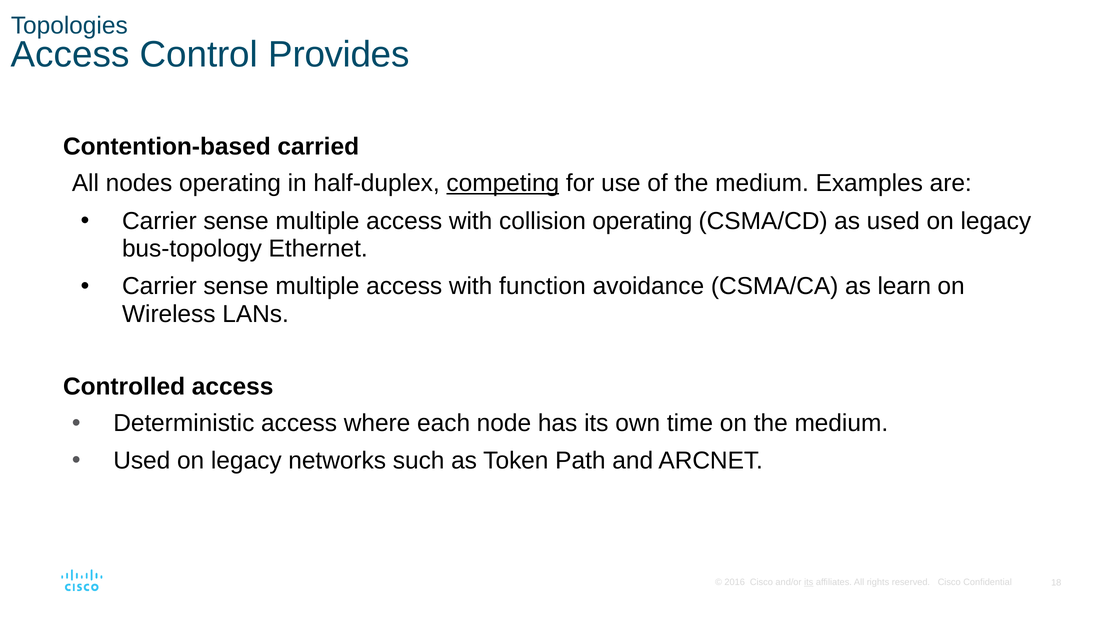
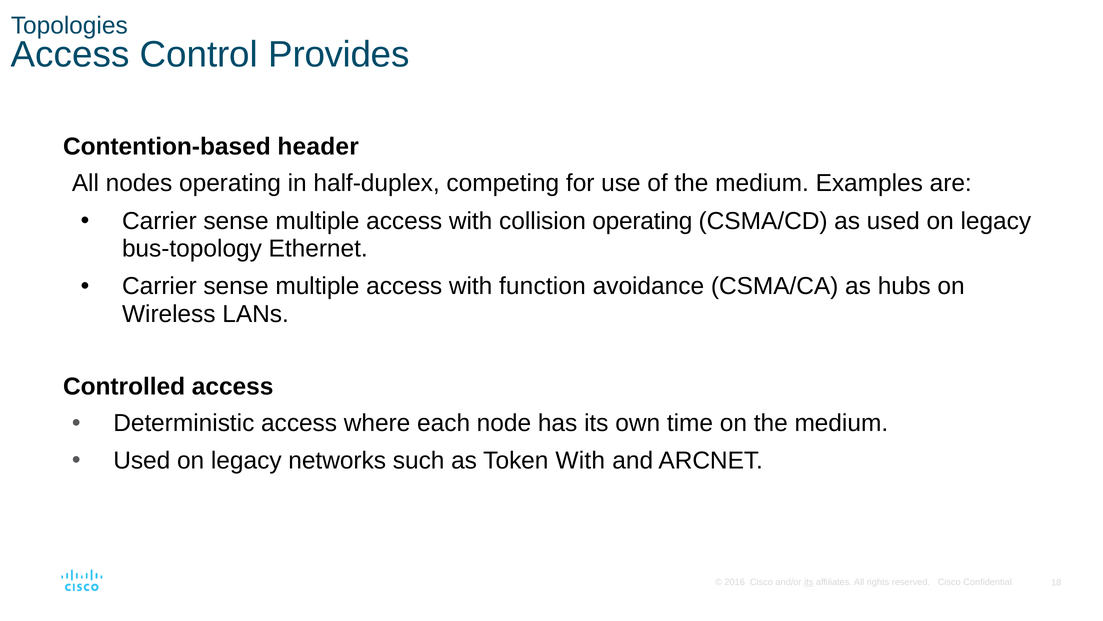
carried: carried -> header
competing underline: present -> none
learn: learn -> hubs
Token Path: Path -> With
